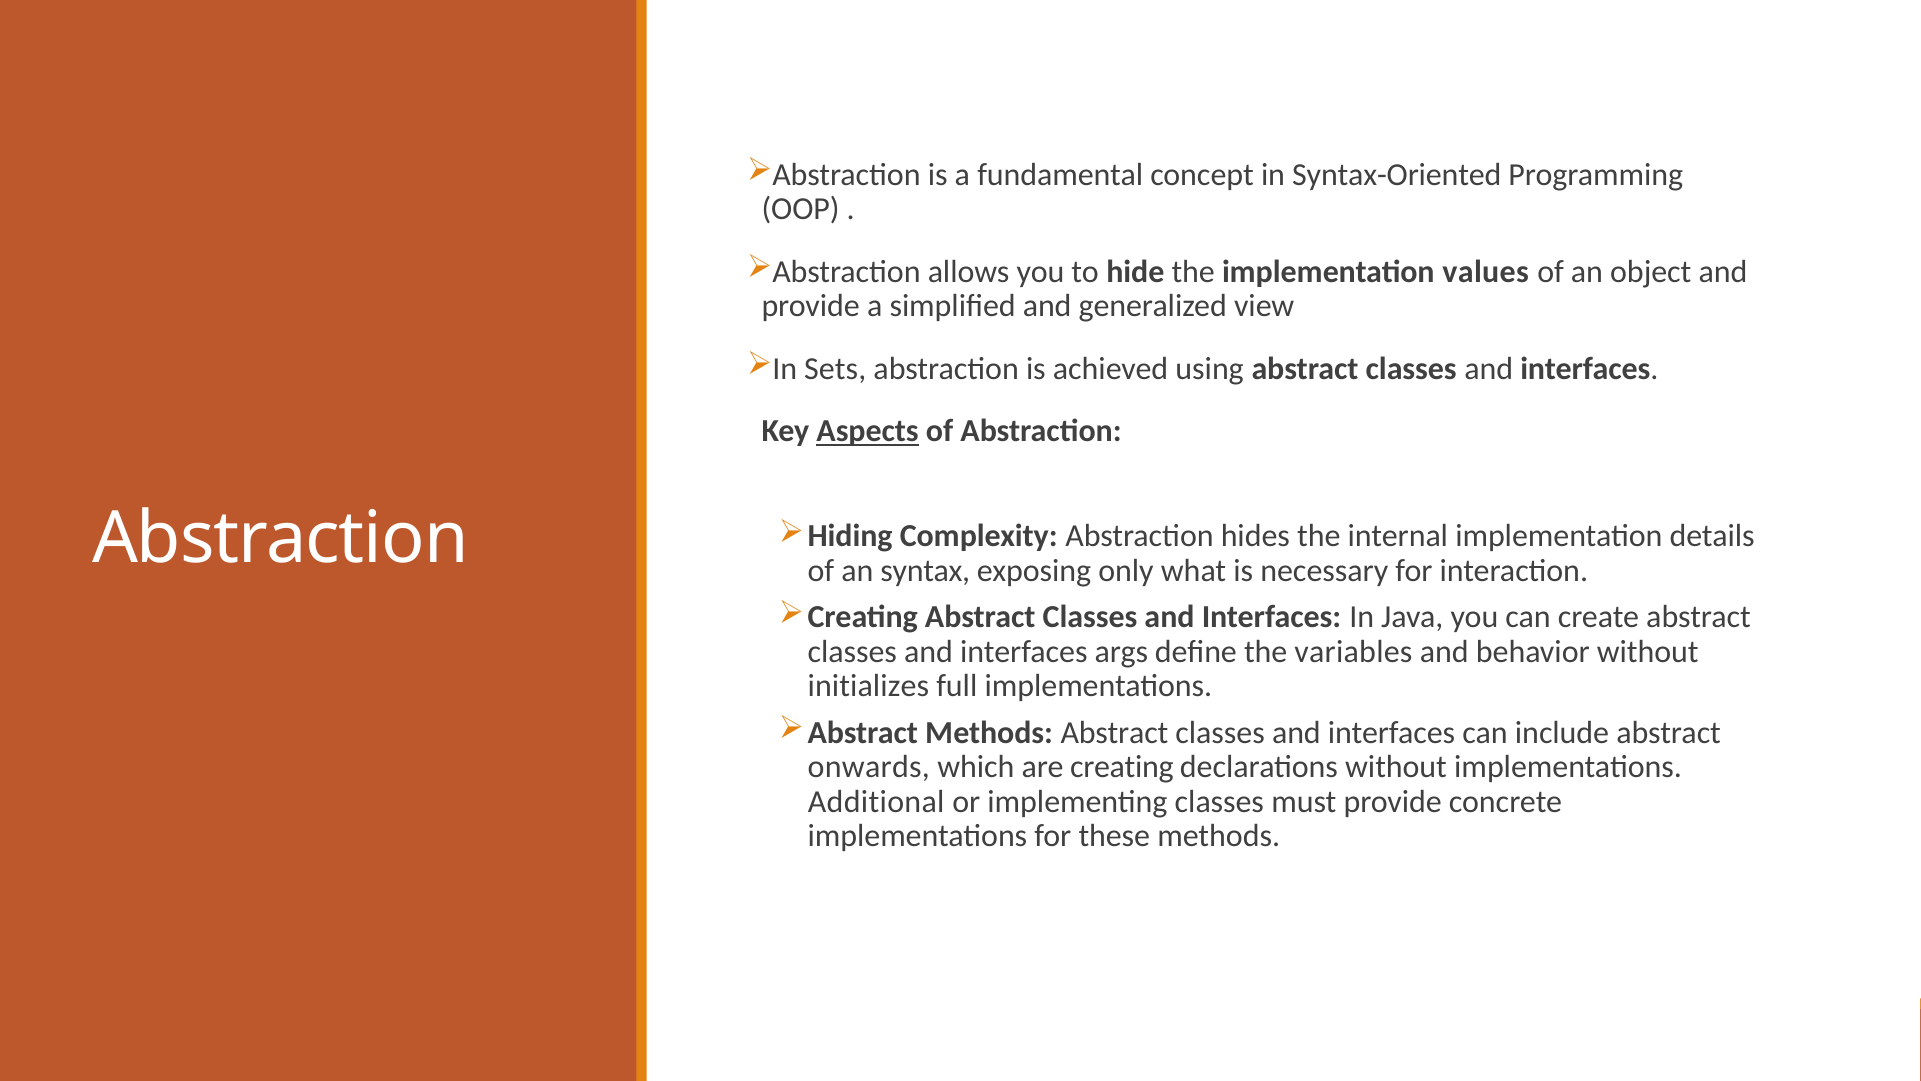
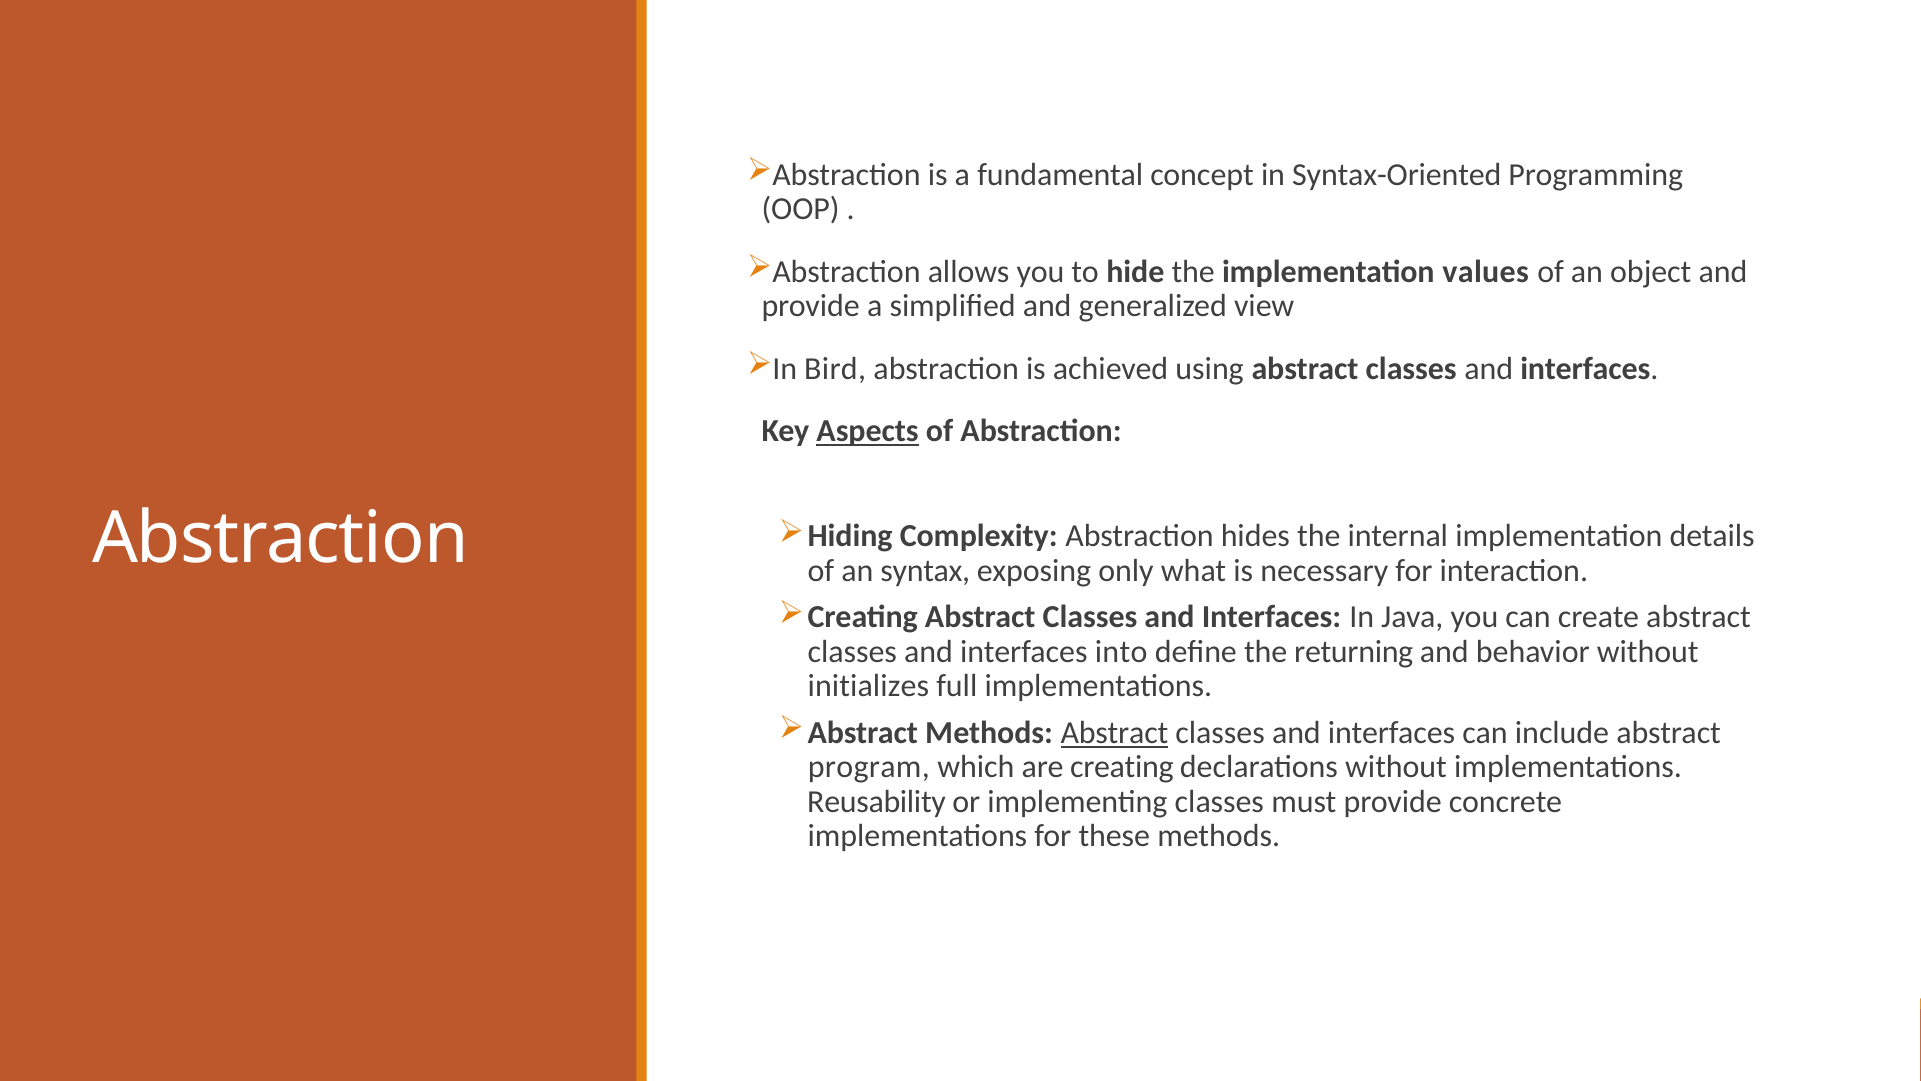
Sets: Sets -> Bird
args: args -> into
variables: variables -> returning
Abstract at (1114, 733) underline: none -> present
onwards: onwards -> program
Additional: Additional -> Reusability
